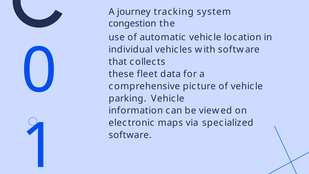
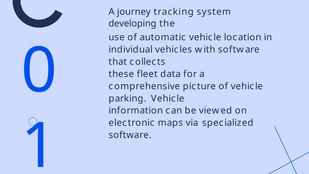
congestion: congestion -> developing
